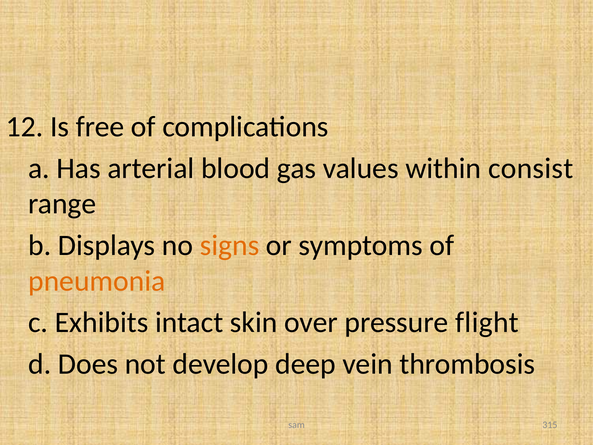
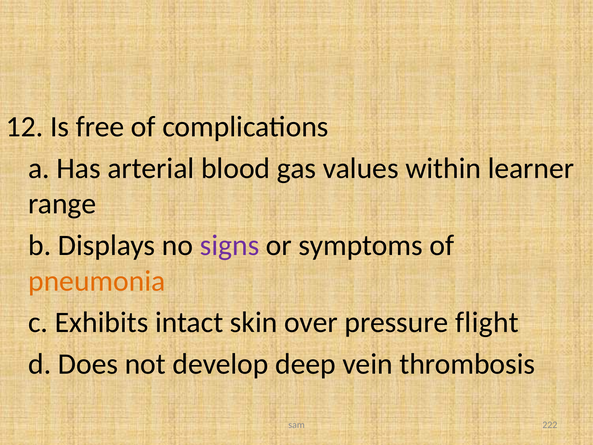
consist: consist -> learner
signs colour: orange -> purple
315: 315 -> 222
